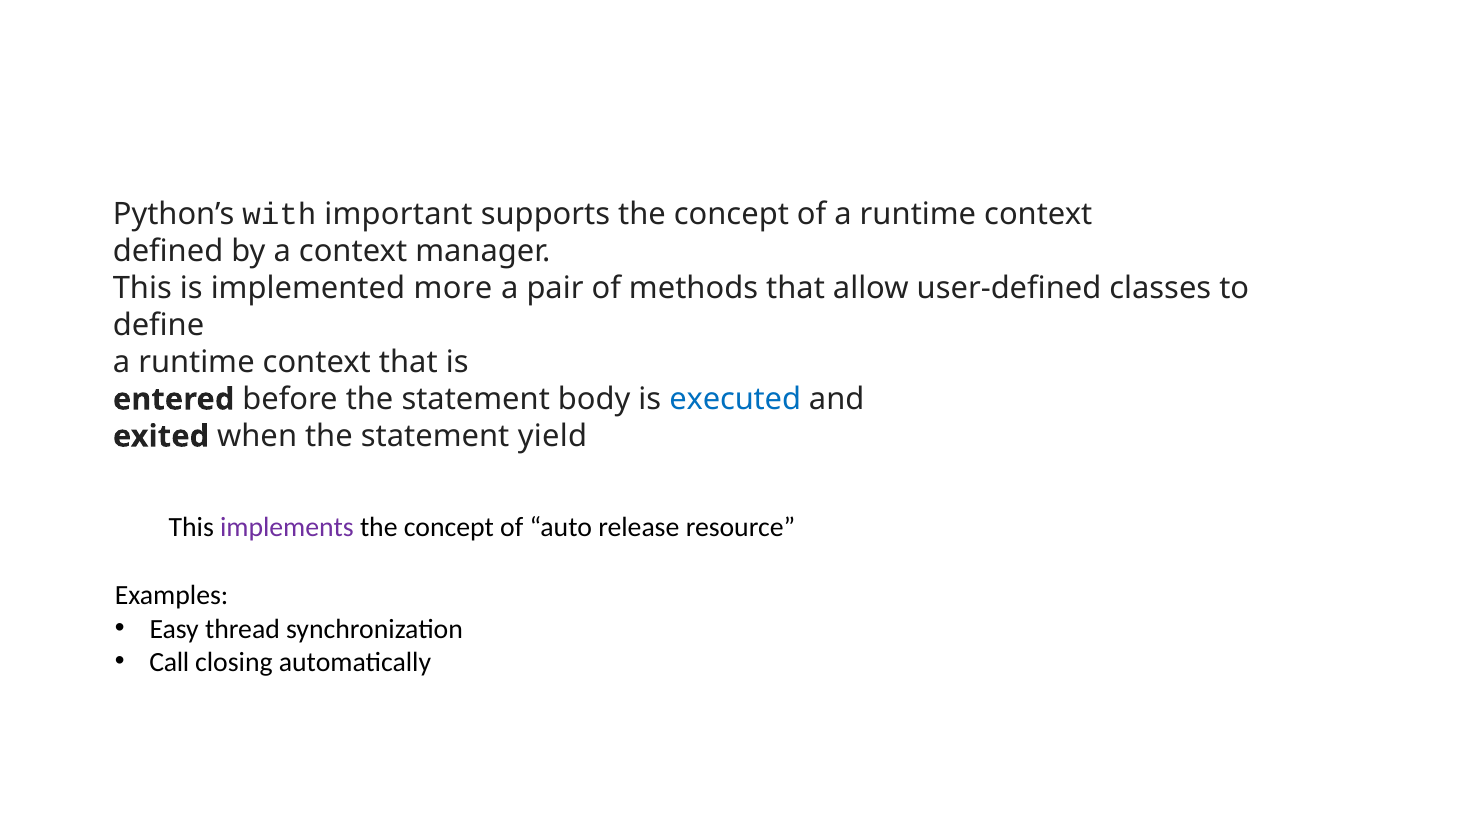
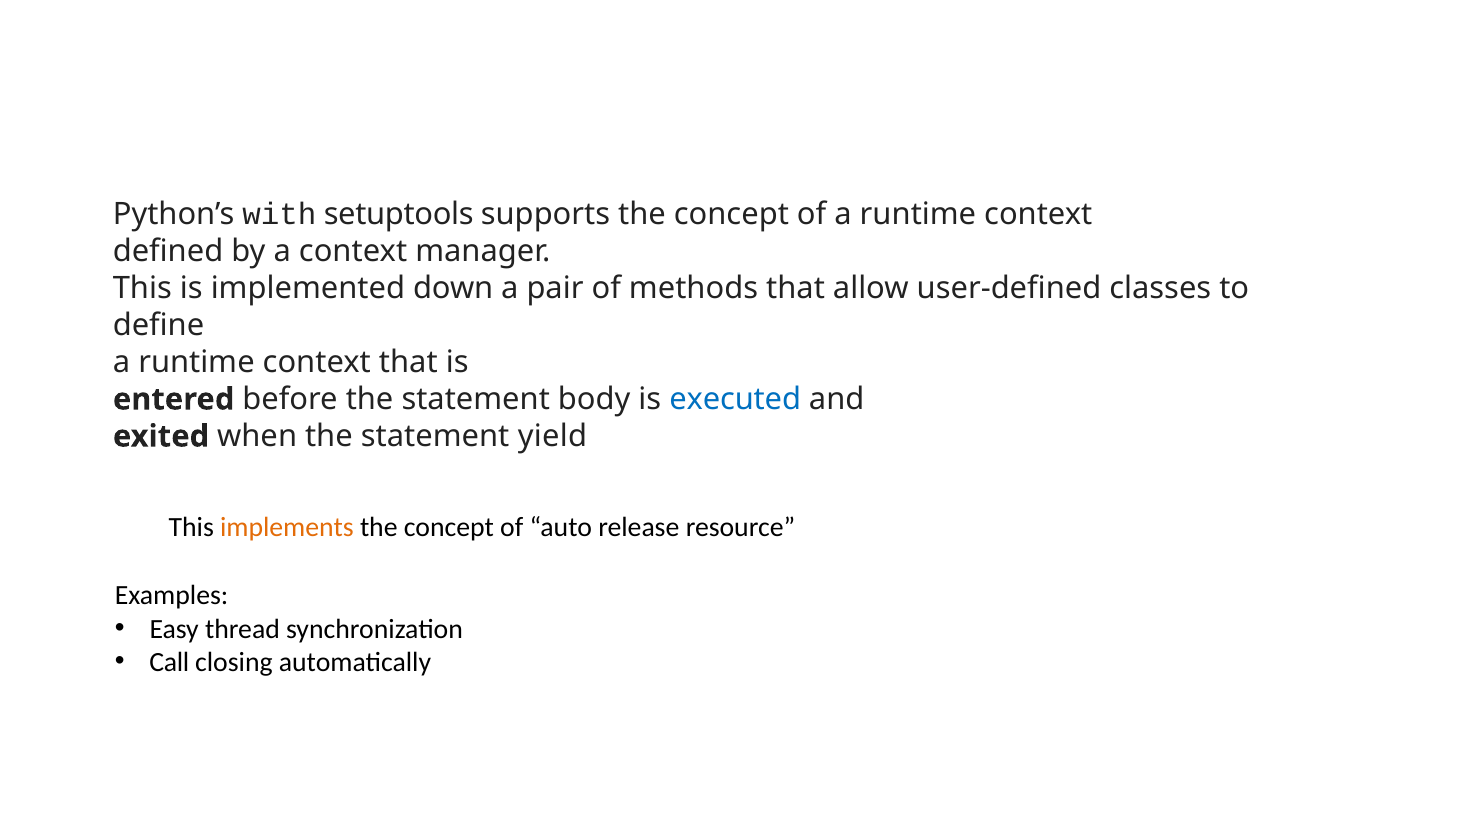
important: important -> setuptools
more: more -> down
implements colour: purple -> orange
